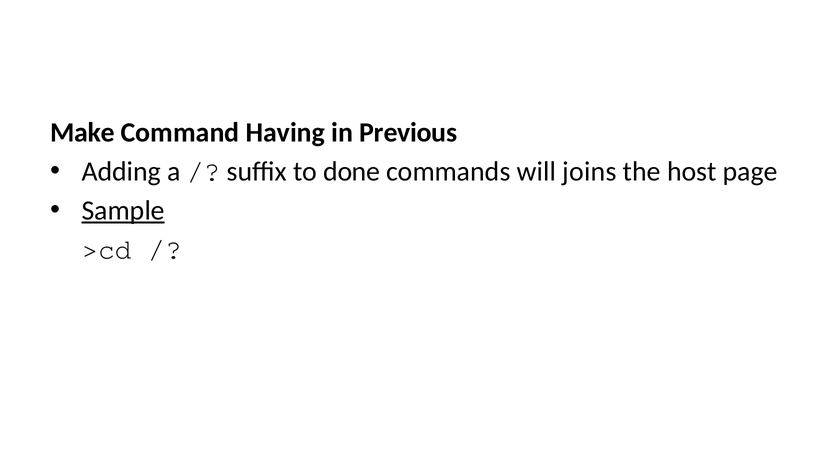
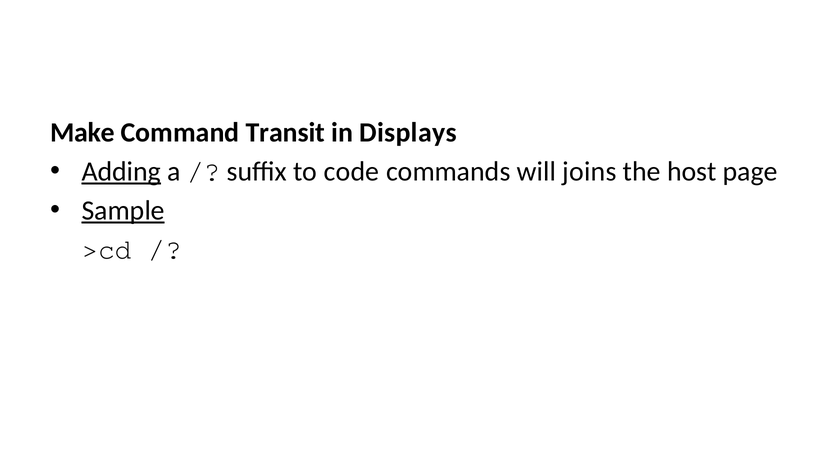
Having: Having -> Transit
Previous: Previous -> Displays
Adding underline: none -> present
done: done -> code
